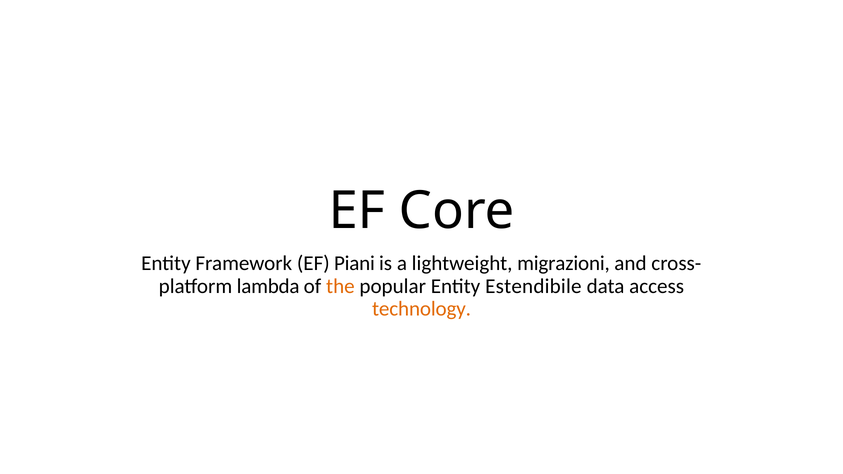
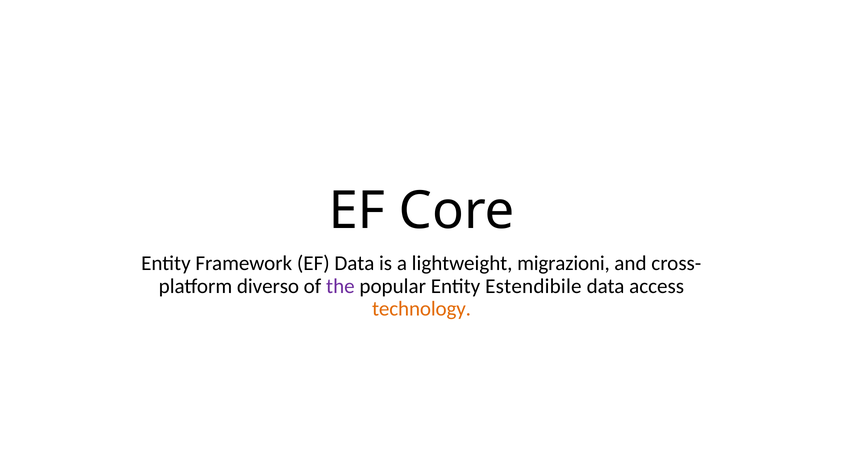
EF Piani: Piani -> Data
lambda: lambda -> diverso
the colour: orange -> purple
